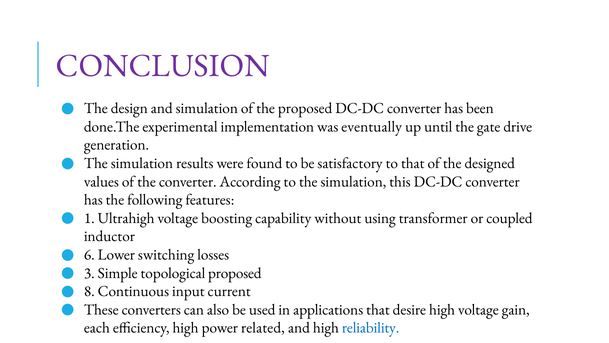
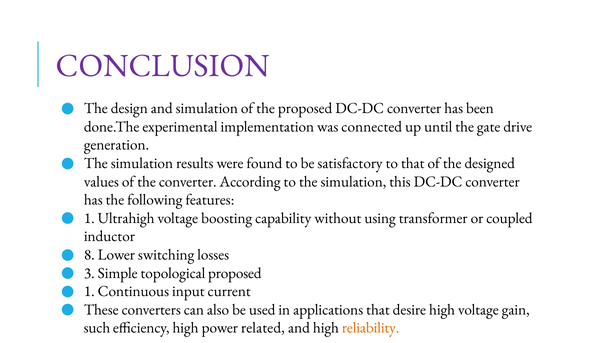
eventually: eventually -> connected
6: 6 -> 8
8 at (89, 291): 8 -> 1
each: each -> such
reliability colour: blue -> orange
